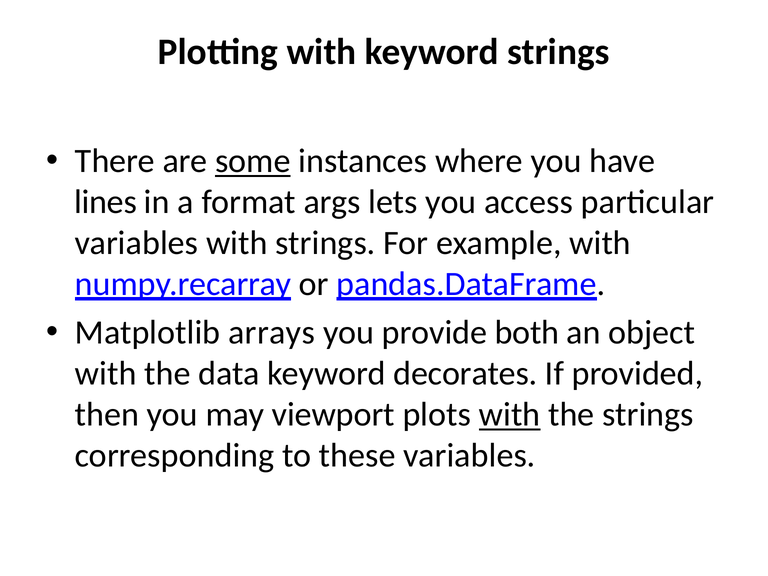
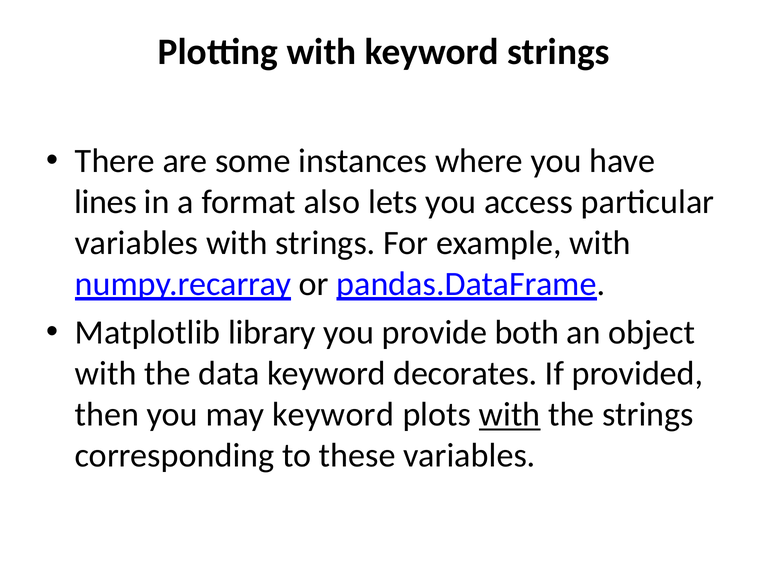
some underline: present -> none
args: args -> also
arrays: arrays -> library
may viewport: viewport -> keyword
